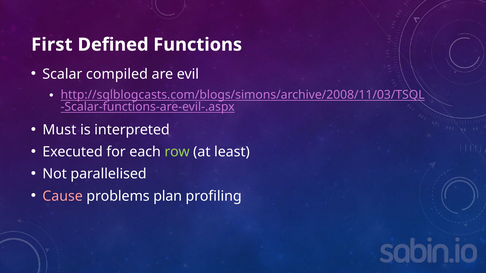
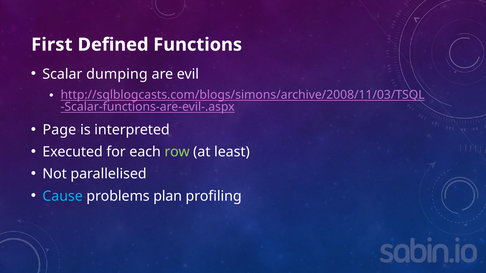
compiled: compiled -> dumping
Must: Must -> Page
Cause colour: pink -> light blue
